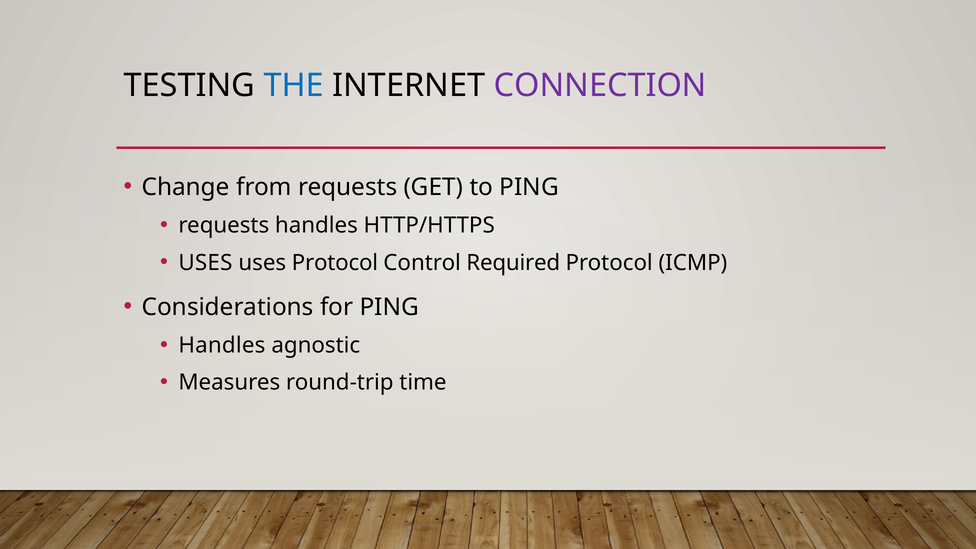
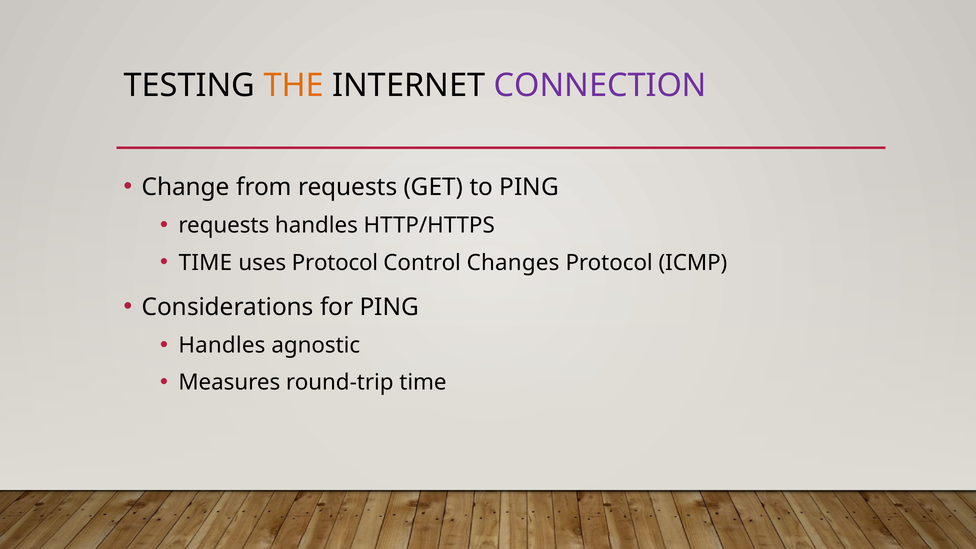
THE colour: blue -> orange
USES at (205, 263): USES -> TIME
Required: Required -> Changes
